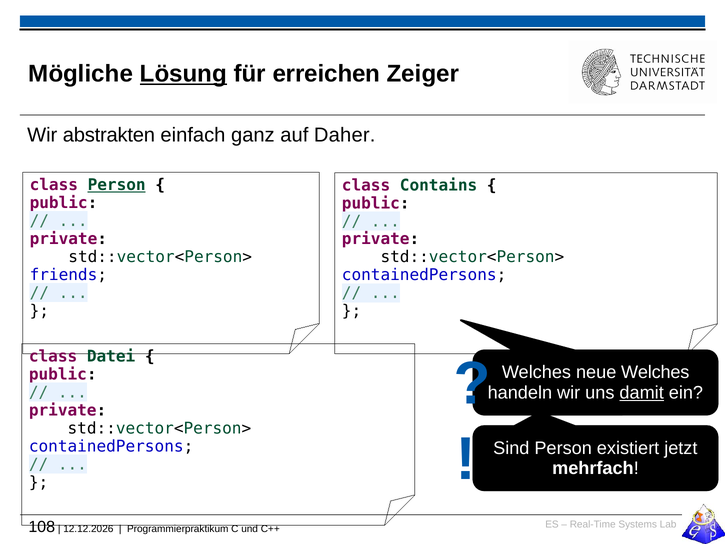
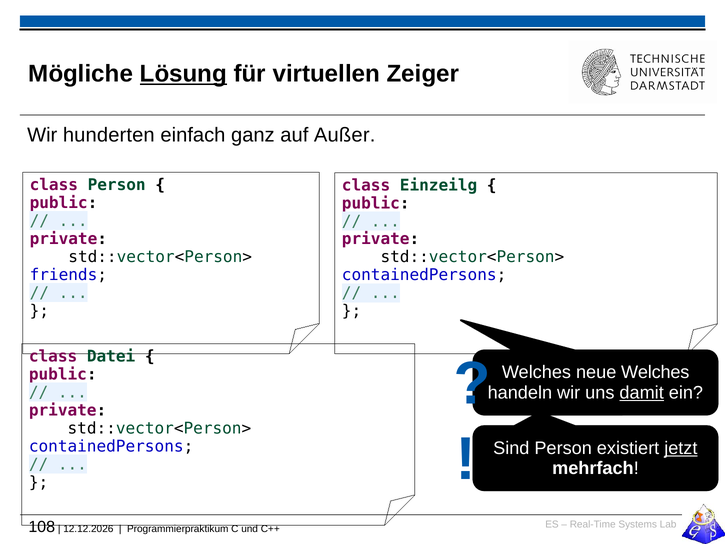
erreichen: erreichen -> virtuellen
abstrakten: abstrakten -> hunderten
Daher: Daher -> Außer
Person at (117, 185) underline: present -> none
Contains: Contains -> Einzeilg
jetzt underline: none -> present
